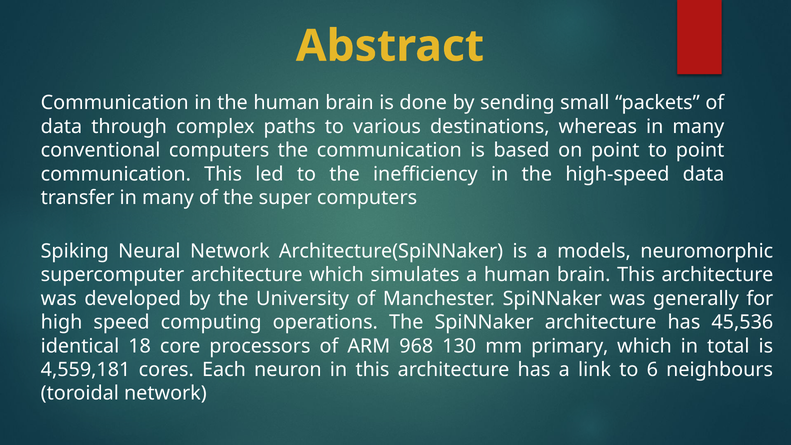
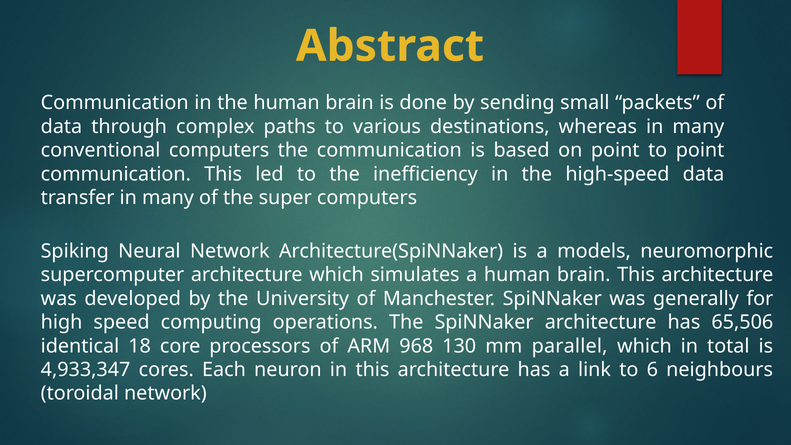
45,536: 45,536 -> 65,506
primary: primary -> parallel
4,559,181: 4,559,181 -> 4,933,347
